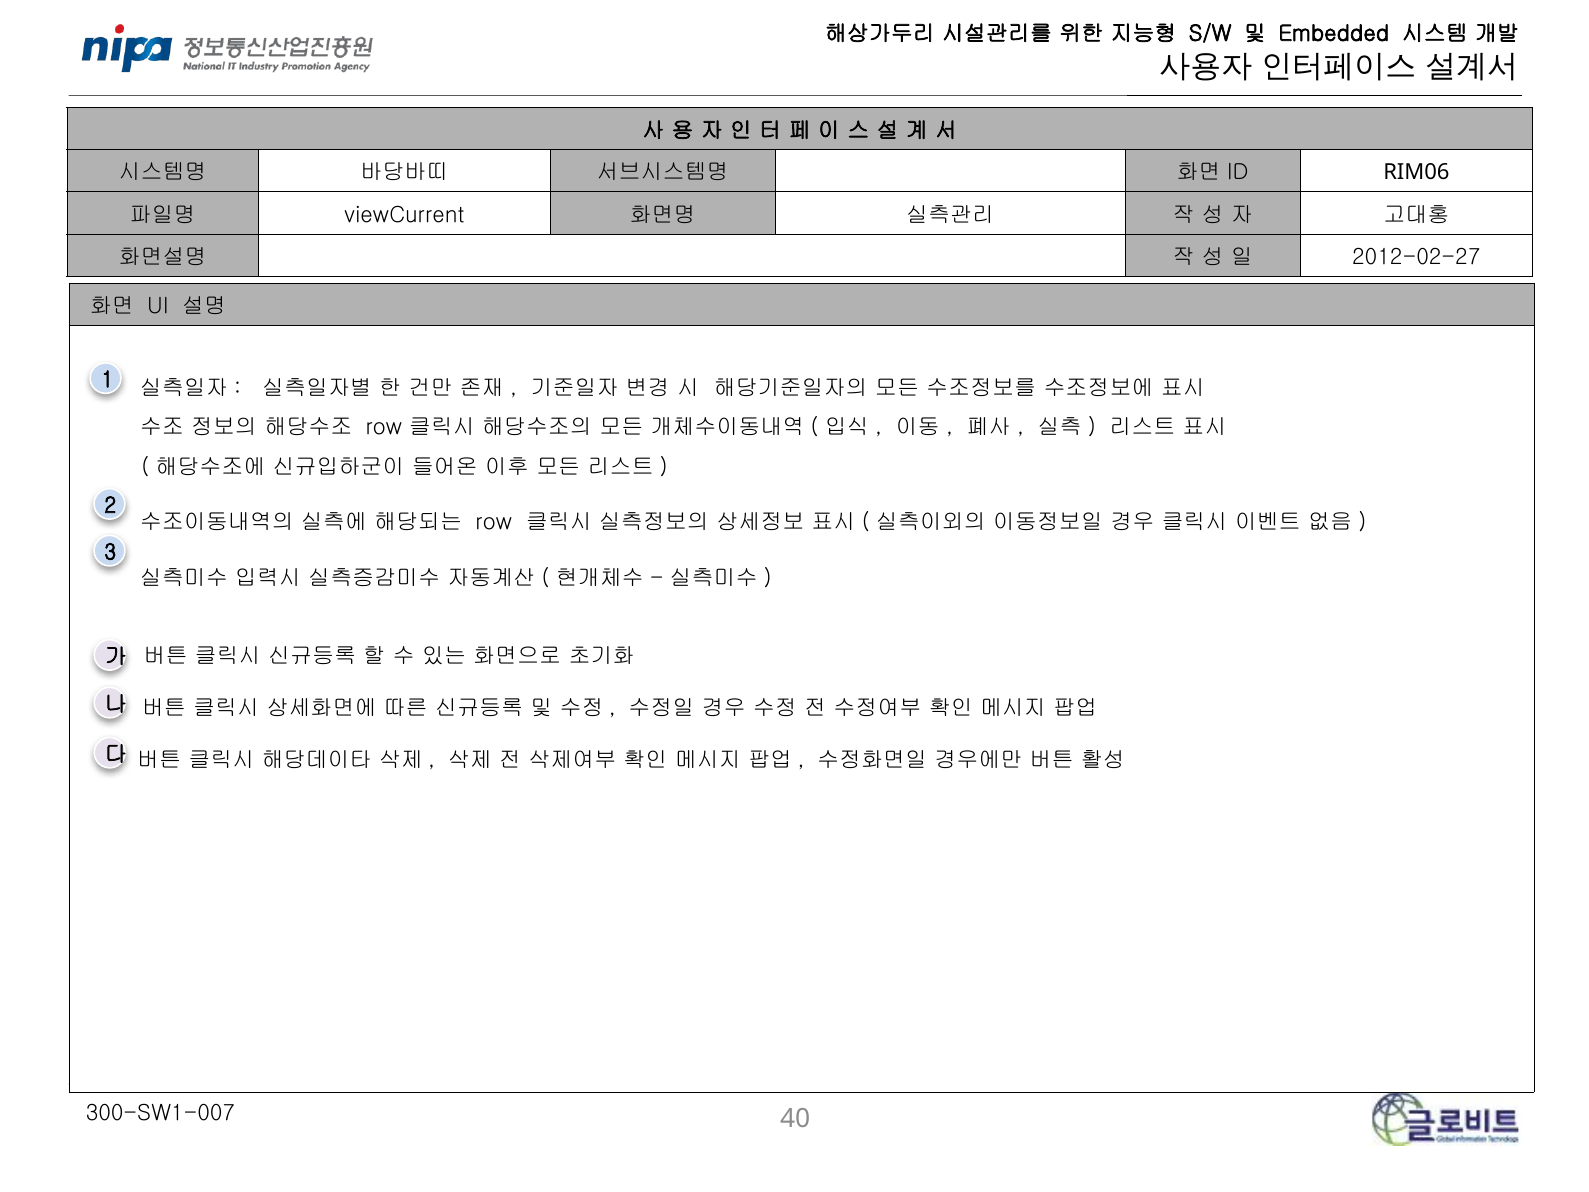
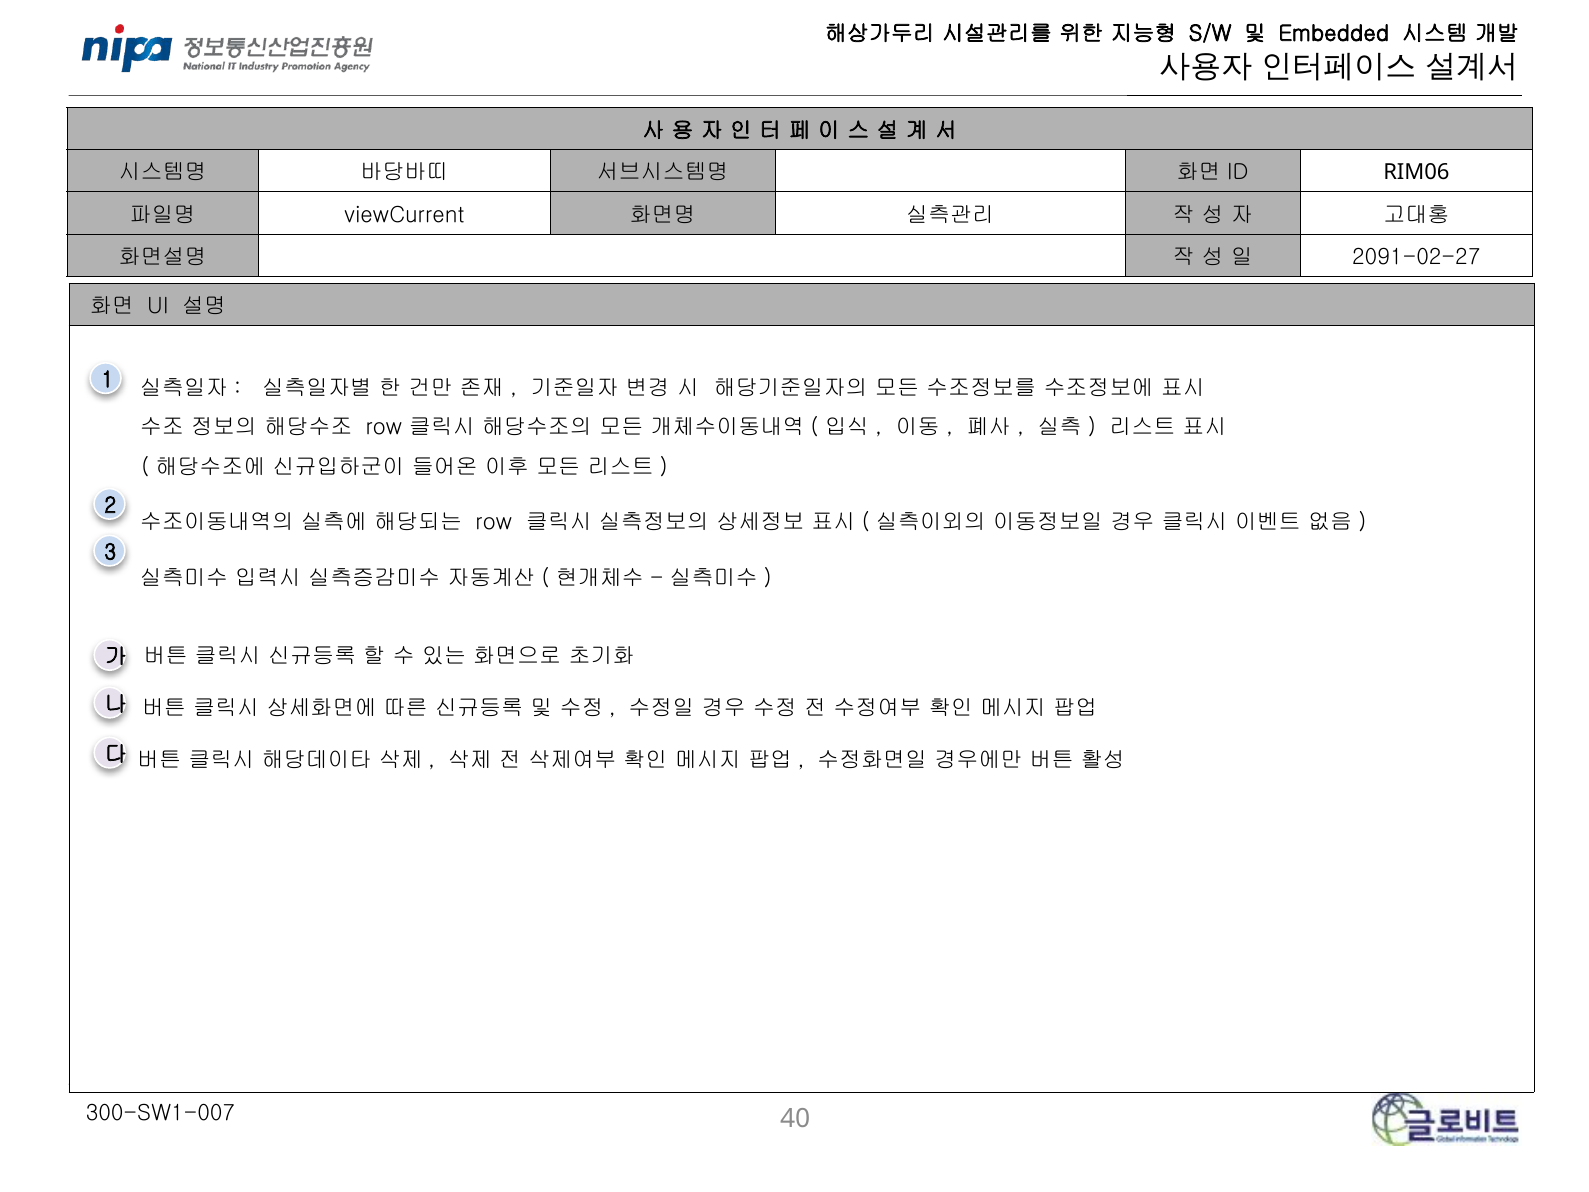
2012-02-27: 2012-02-27 -> 2091-02-27
